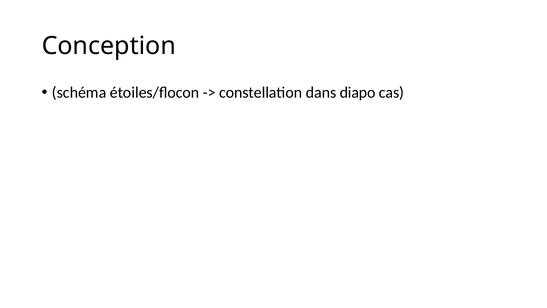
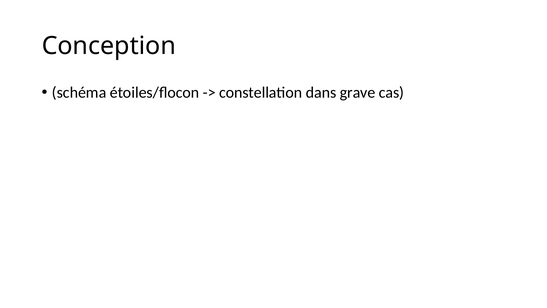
diapo: diapo -> grave
